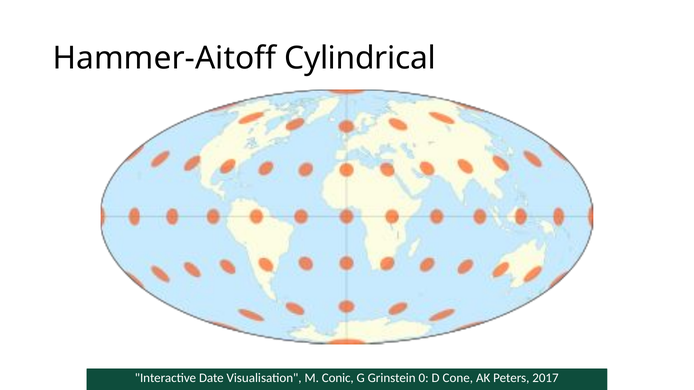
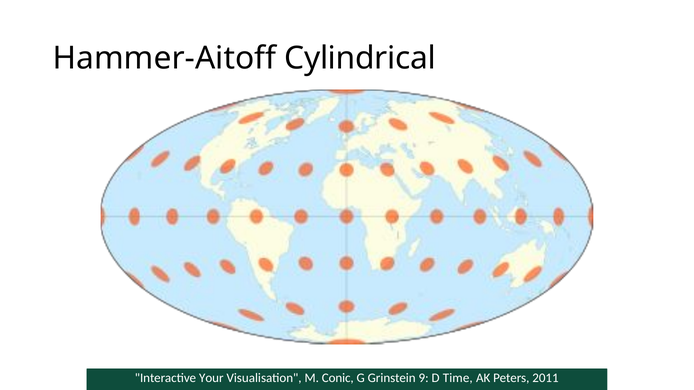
Date: Date -> Your
0: 0 -> 9
Cone: Cone -> Time
2017: 2017 -> 2011
